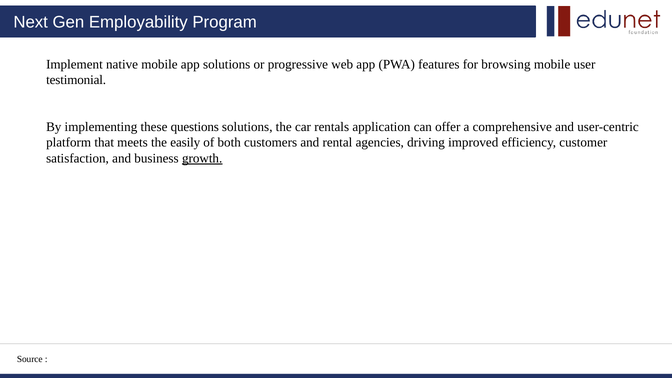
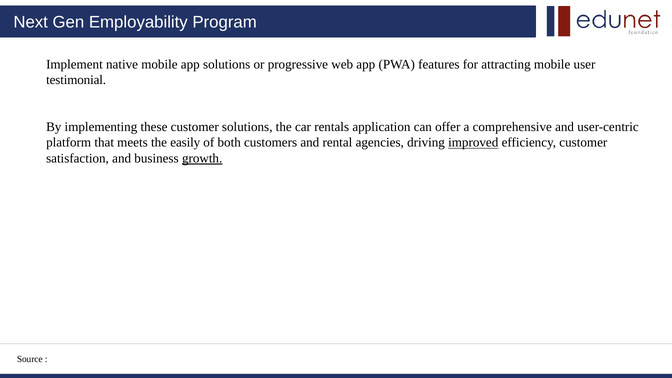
browsing: browsing -> attracting
these questions: questions -> customer
improved underline: none -> present
